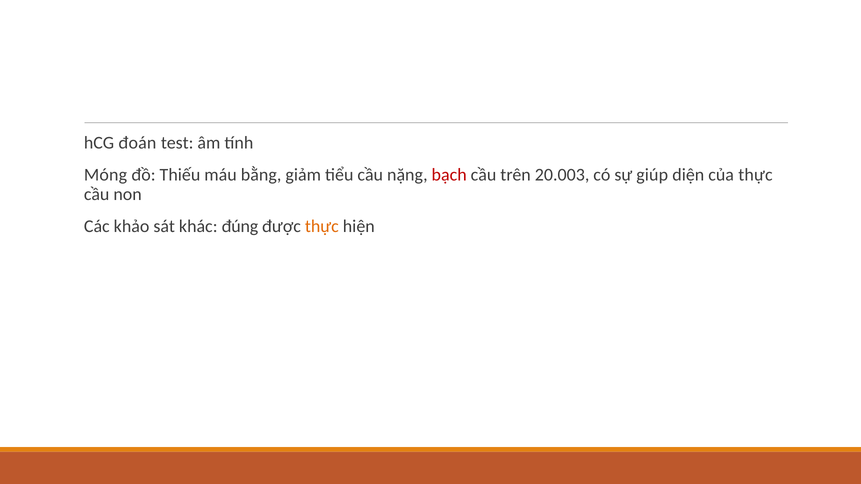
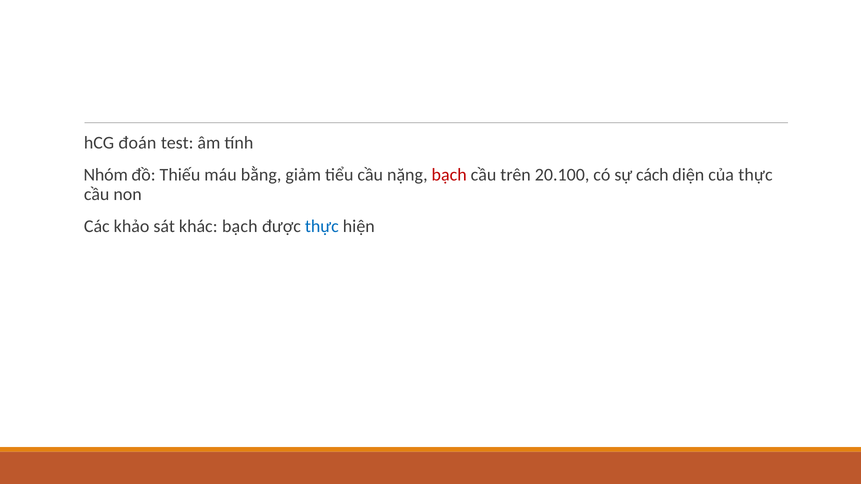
Móng: Móng -> Nhóm
20.003: 20.003 -> 20.100
giúp: giúp -> cách
khác đúng: đúng -> bạch
thực at (322, 226) colour: orange -> blue
